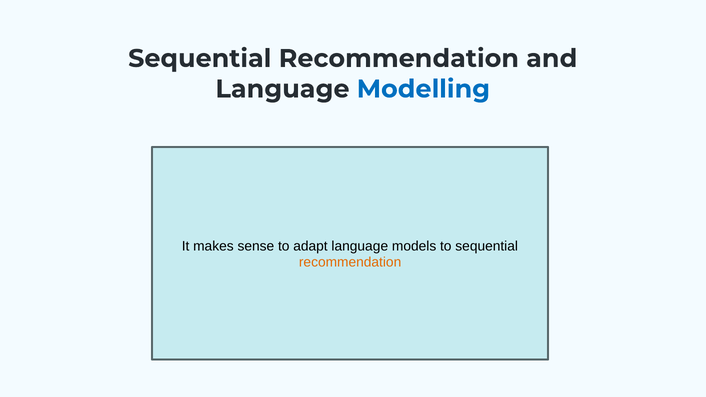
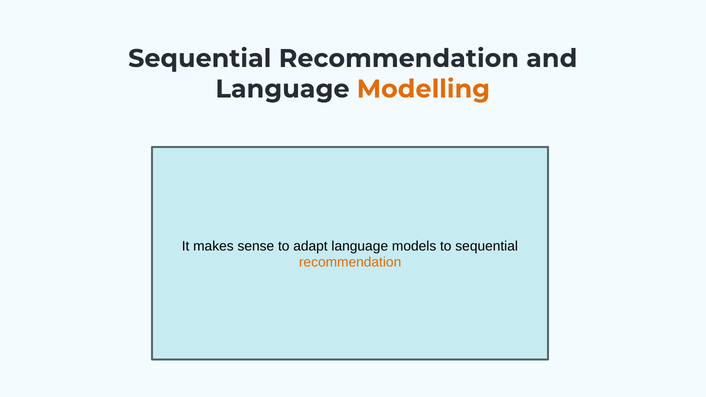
Modelling at (423, 89) colour: blue -> orange
